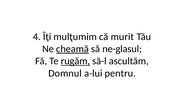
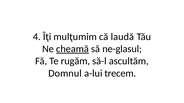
murit: murit -> laudă
rugăm underline: present -> none
pentru: pentru -> trecem
